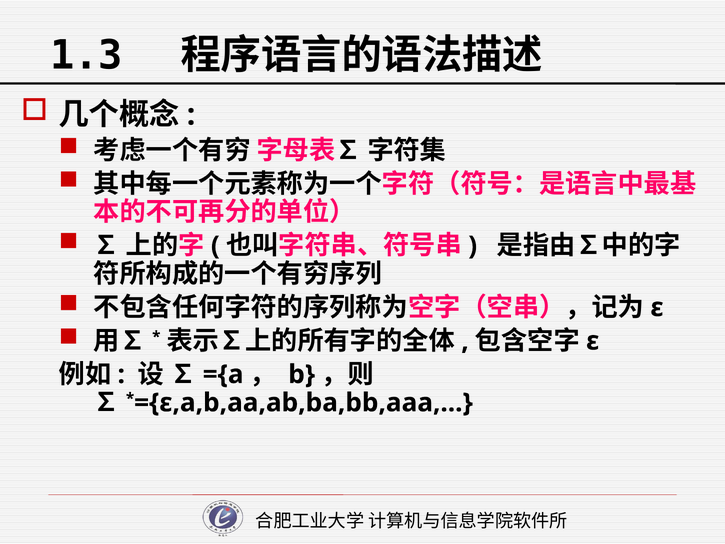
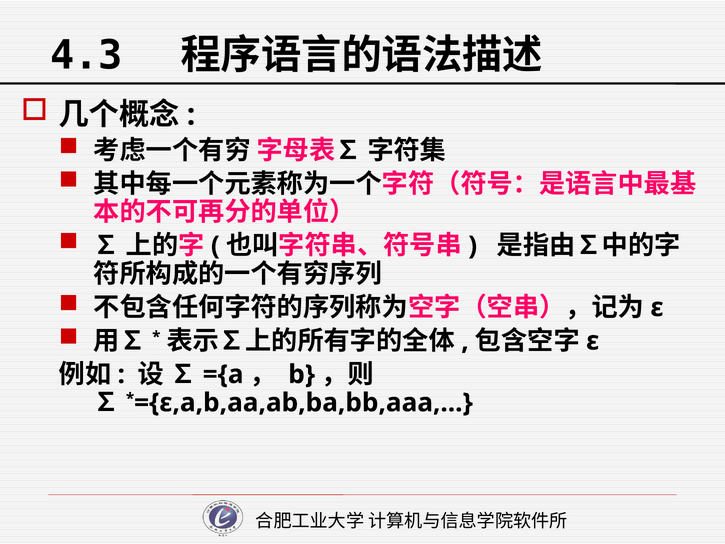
1.3: 1.3 -> 4.3
